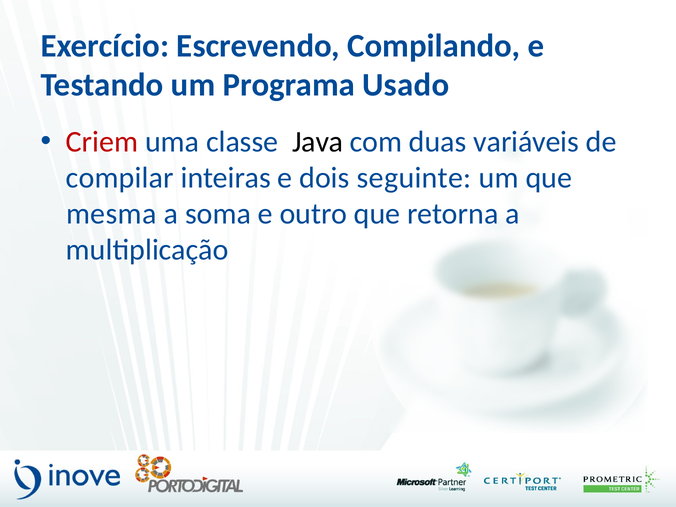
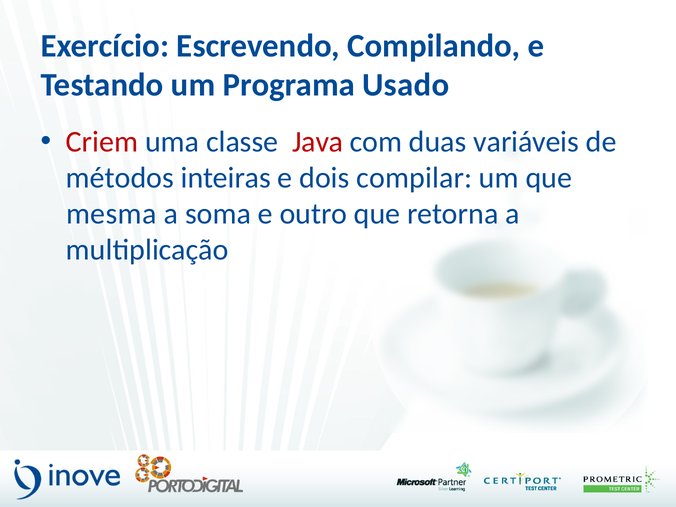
Java colour: black -> red
compilar: compilar -> métodos
seguinte: seguinte -> compilar
